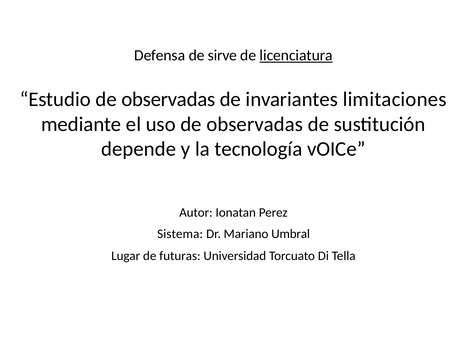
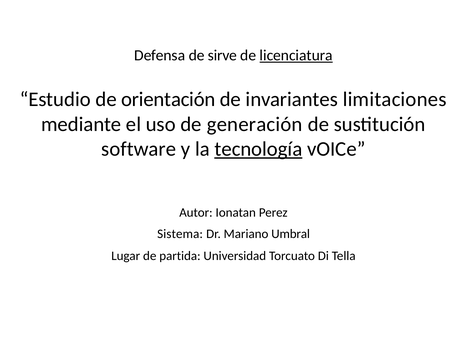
Estudio de observadas: observadas -> orientación
uso de observadas: observadas -> generación
depende: depende -> software
tecnología underline: none -> present
futuras: futuras -> partida
